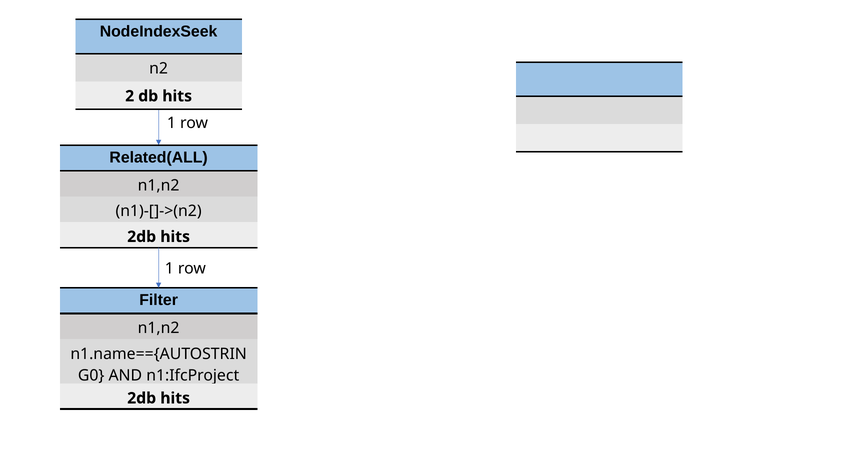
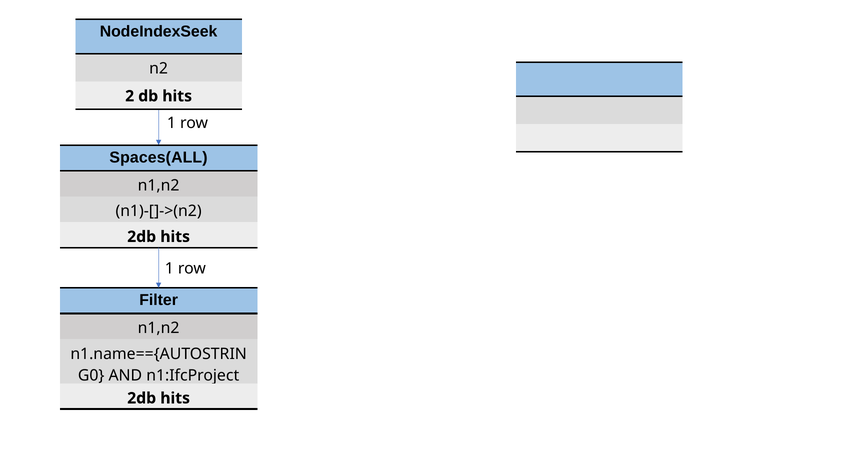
Related(ALL: Related(ALL -> Spaces(ALL
